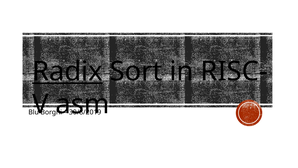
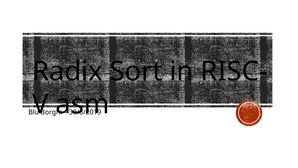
Radix underline: present -> none
